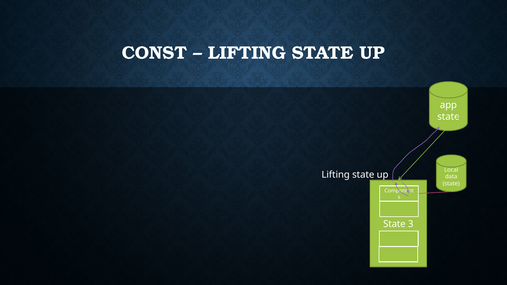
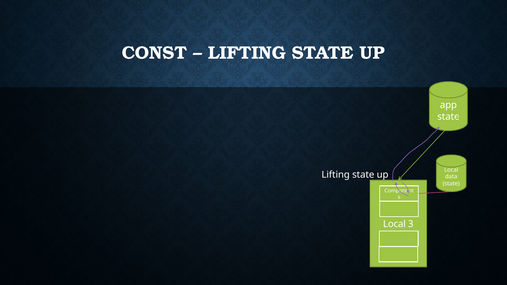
State at (394, 224): State -> Local
